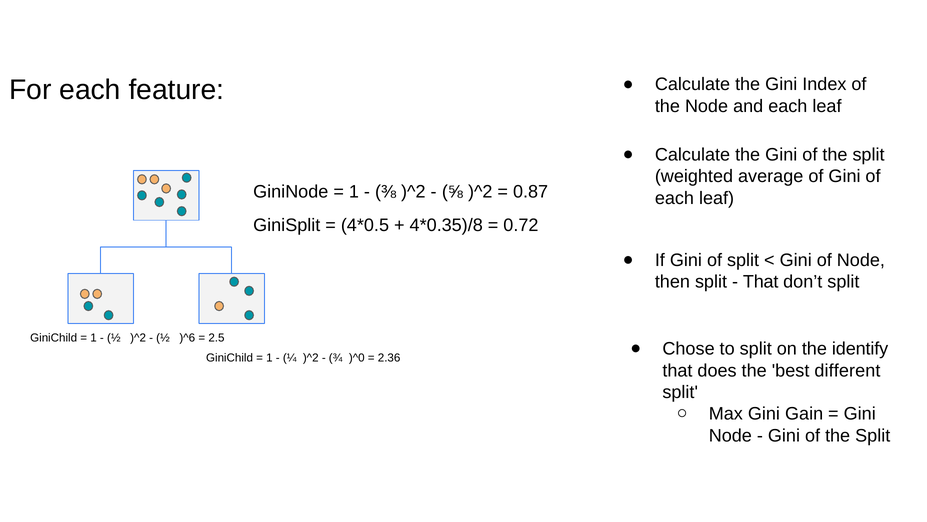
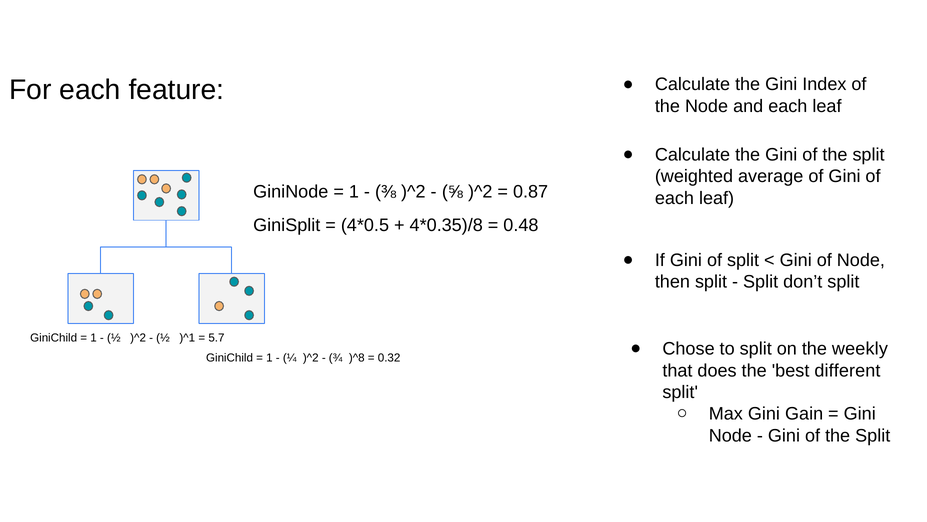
0.72: 0.72 -> 0.48
That at (761, 282): That -> Split
)^6: )^6 -> )^1
2.5: 2.5 -> 5.7
identify: identify -> weekly
)^0: )^0 -> )^8
2.36: 2.36 -> 0.32
